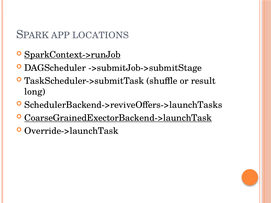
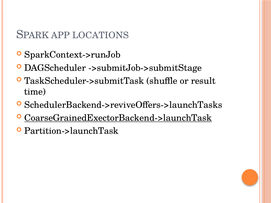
SparkContext->runJob underline: present -> none
long: long -> time
Override->launchTask: Override->launchTask -> Partition->launchTask
